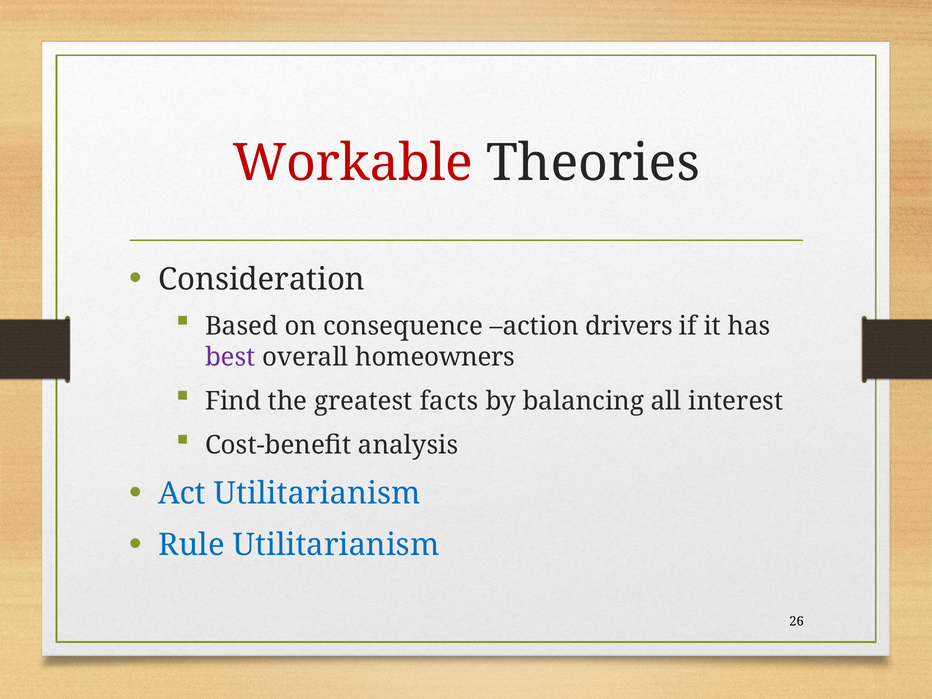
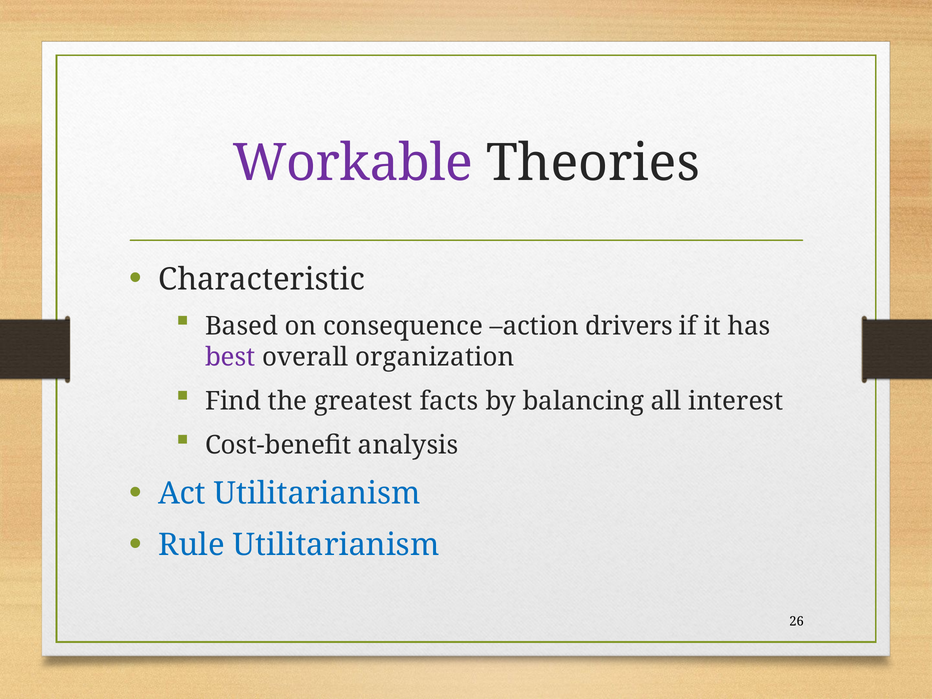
Workable colour: red -> purple
Consideration: Consideration -> Characteristic
homeowners: homeowners -> organization
